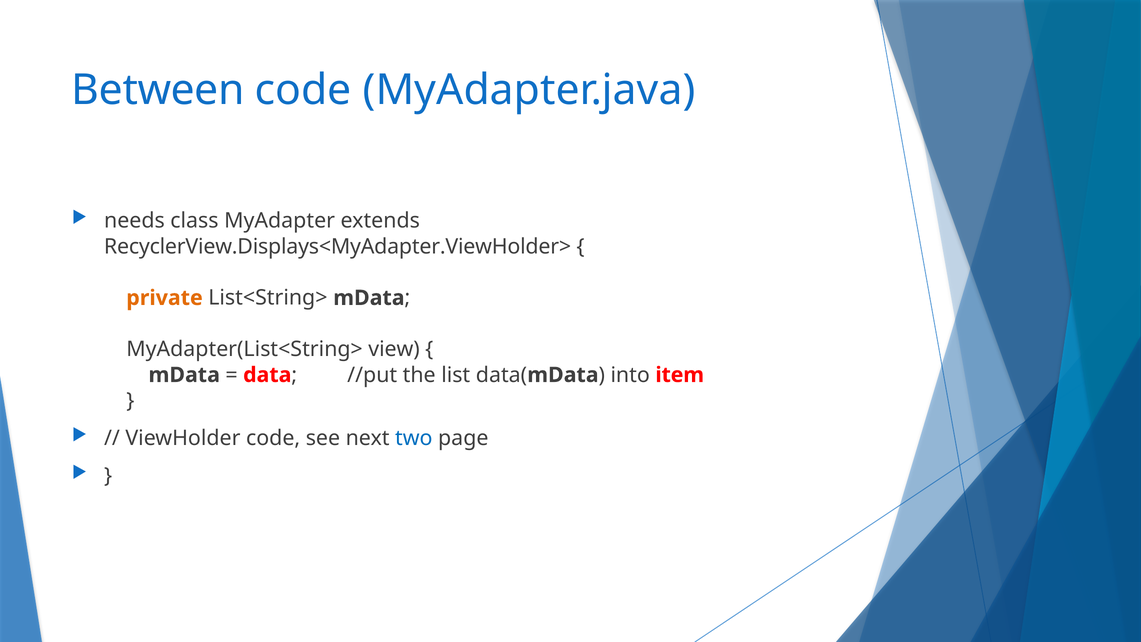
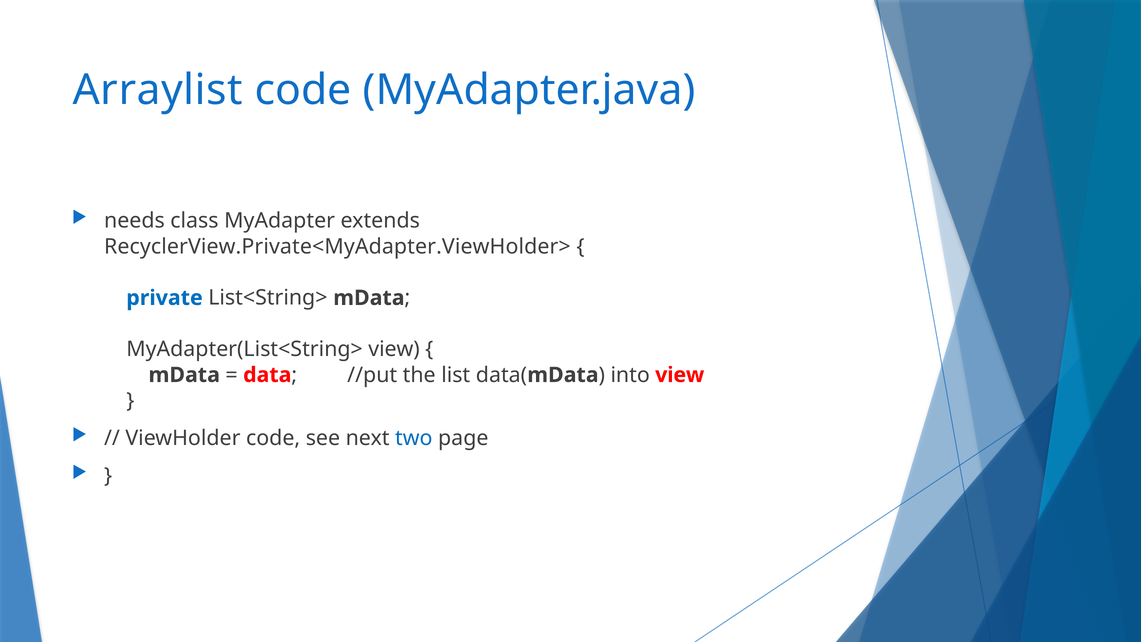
Between: Between -> Arraylist
RecyclerView.Displays<MyAdapter.ViewHolder>: RecyclerView.Displays<MyAdapter.ViewHolder> -> RecyclerView.Private<MyAdapter.ViewHolder>
private colour: orange -> blue
into item: item -> view
